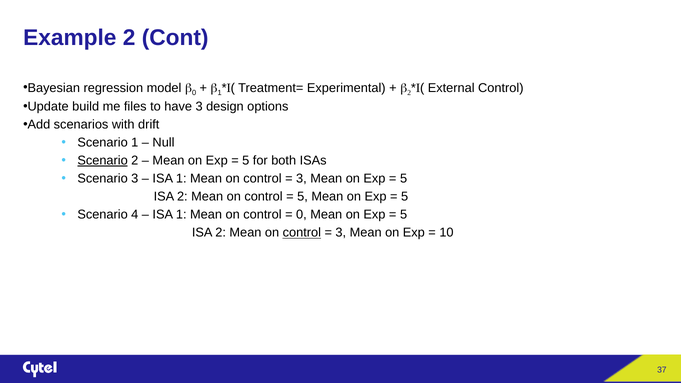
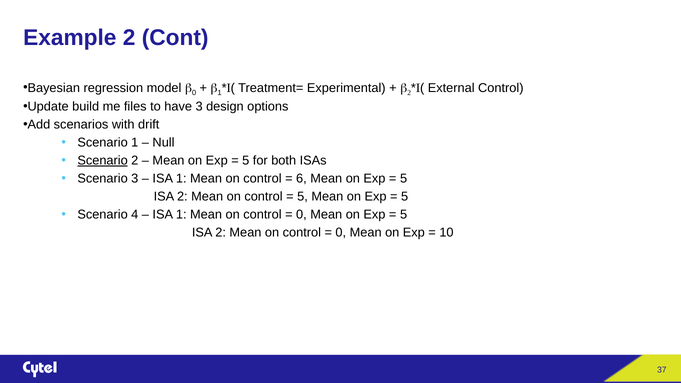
3 at (301, 179): 3 -> 6
control at (302, 233) underline: present -> none
3 at (341, 233): 3 -> 0
